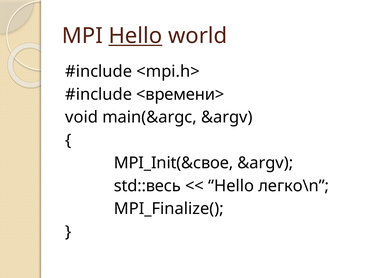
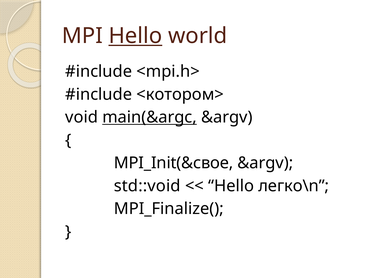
<времени>: <времени> -> <котором>
main(&argc underline: none -> present
std::весь: std::весь -> std::void
